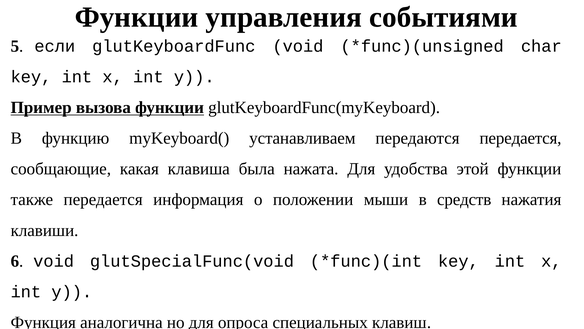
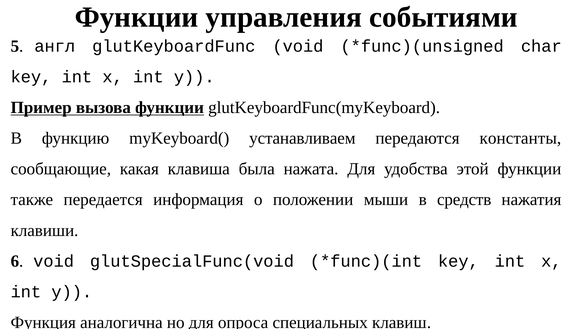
если: если -> англ
передаются передается: передается -> константы
